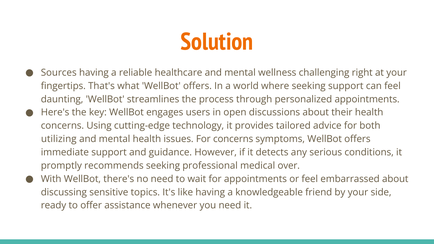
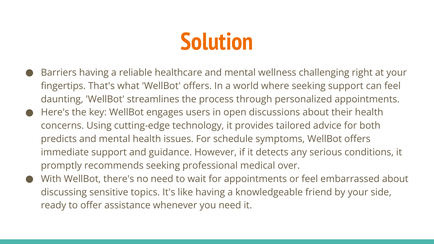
Sources: Sources -> Barriers
utilizing: utilizing -> predicts
For concerns: concerns -> schedule
